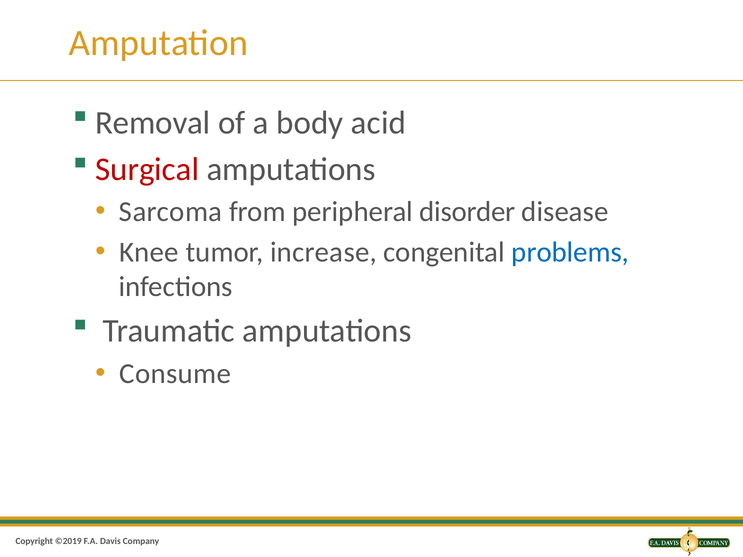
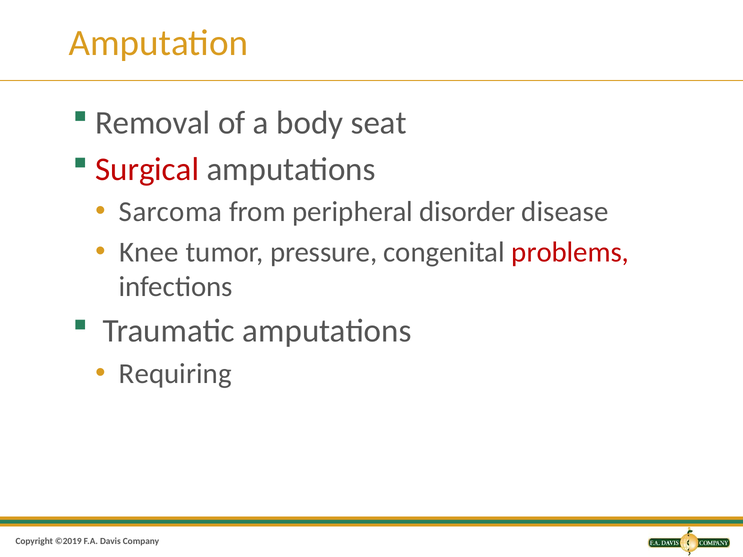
acid: acid -> seat
increase: increase -> pressure
problems colour: blue -> red
Consume: Consume -> Requiring
